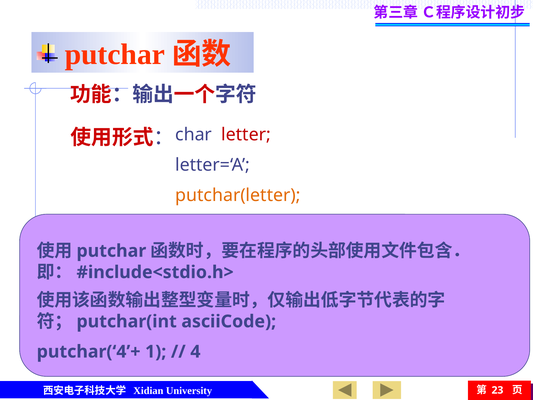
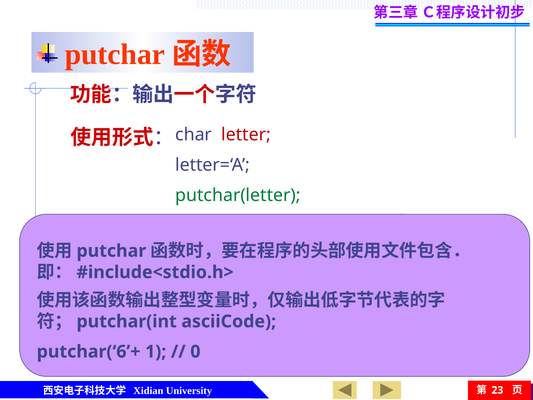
putchar(letter colour: orange -> green
putchar(‘4’+: putchar(‘4’+ -> putchar(‘6’+
4: 4 -> 0
